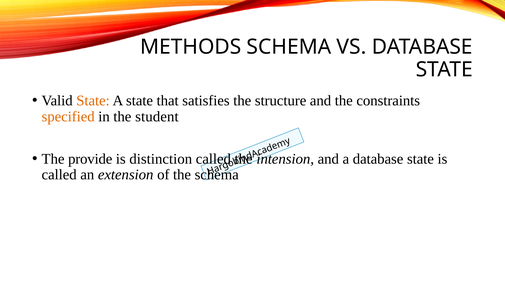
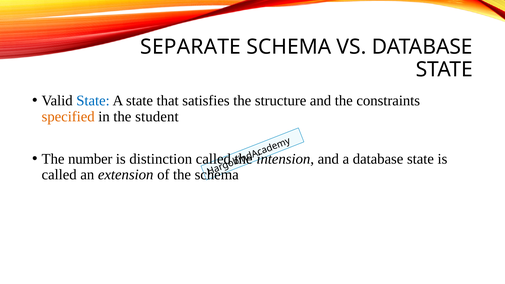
METHODS: METHODS -> SEPARATE
State at (93, 101) colour: orange -> blue
provide: provide -> number
